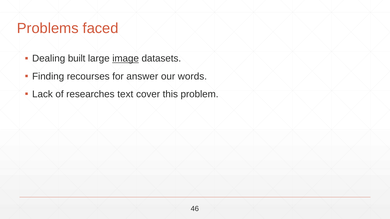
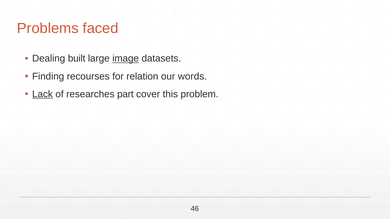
answer: answer -> relation
Lack underline: none -> present
text: text -> part
